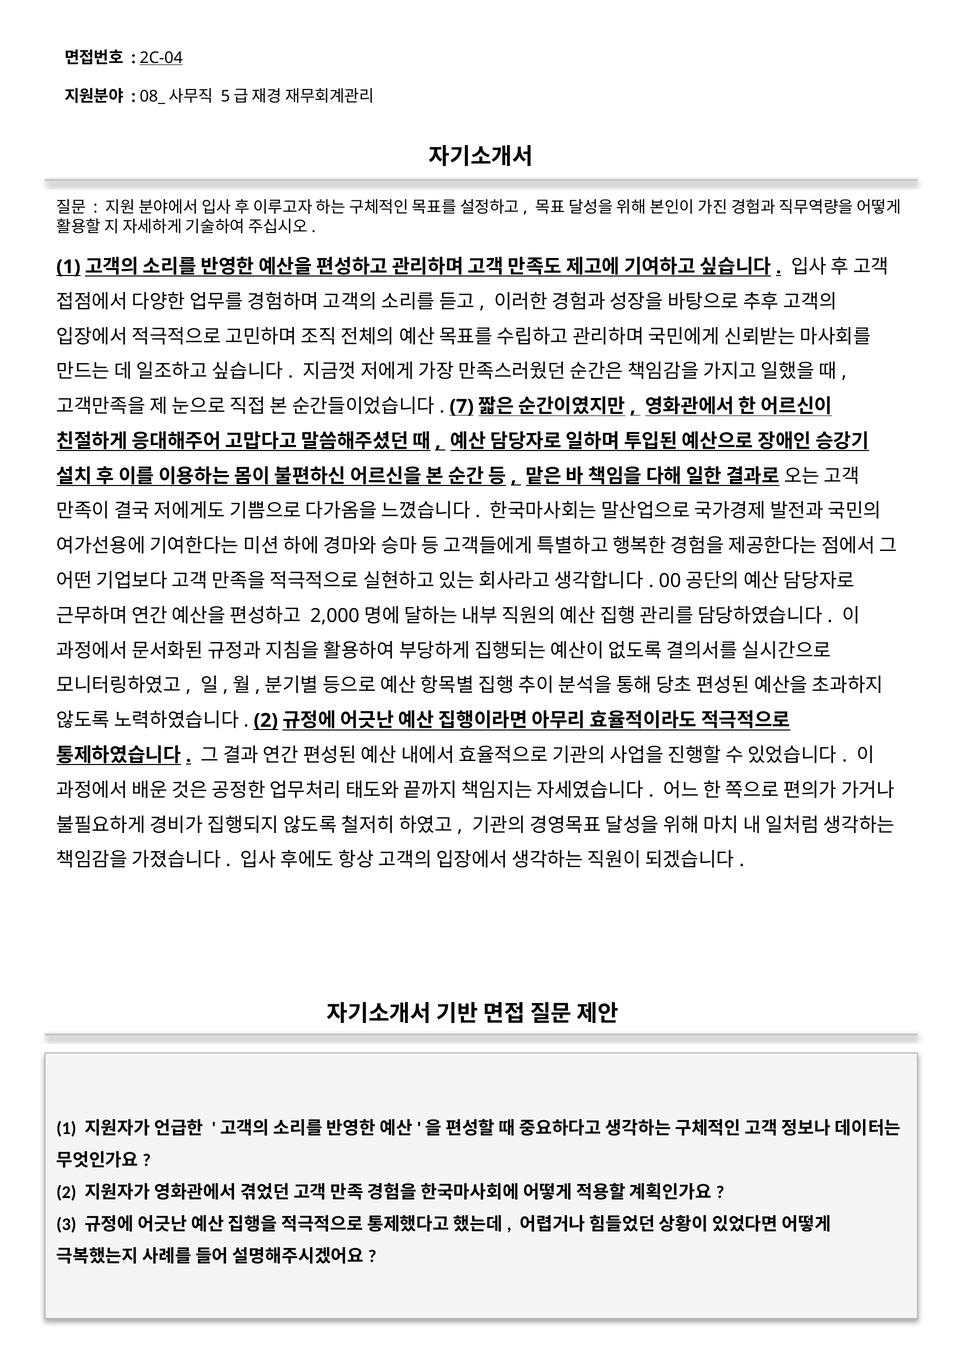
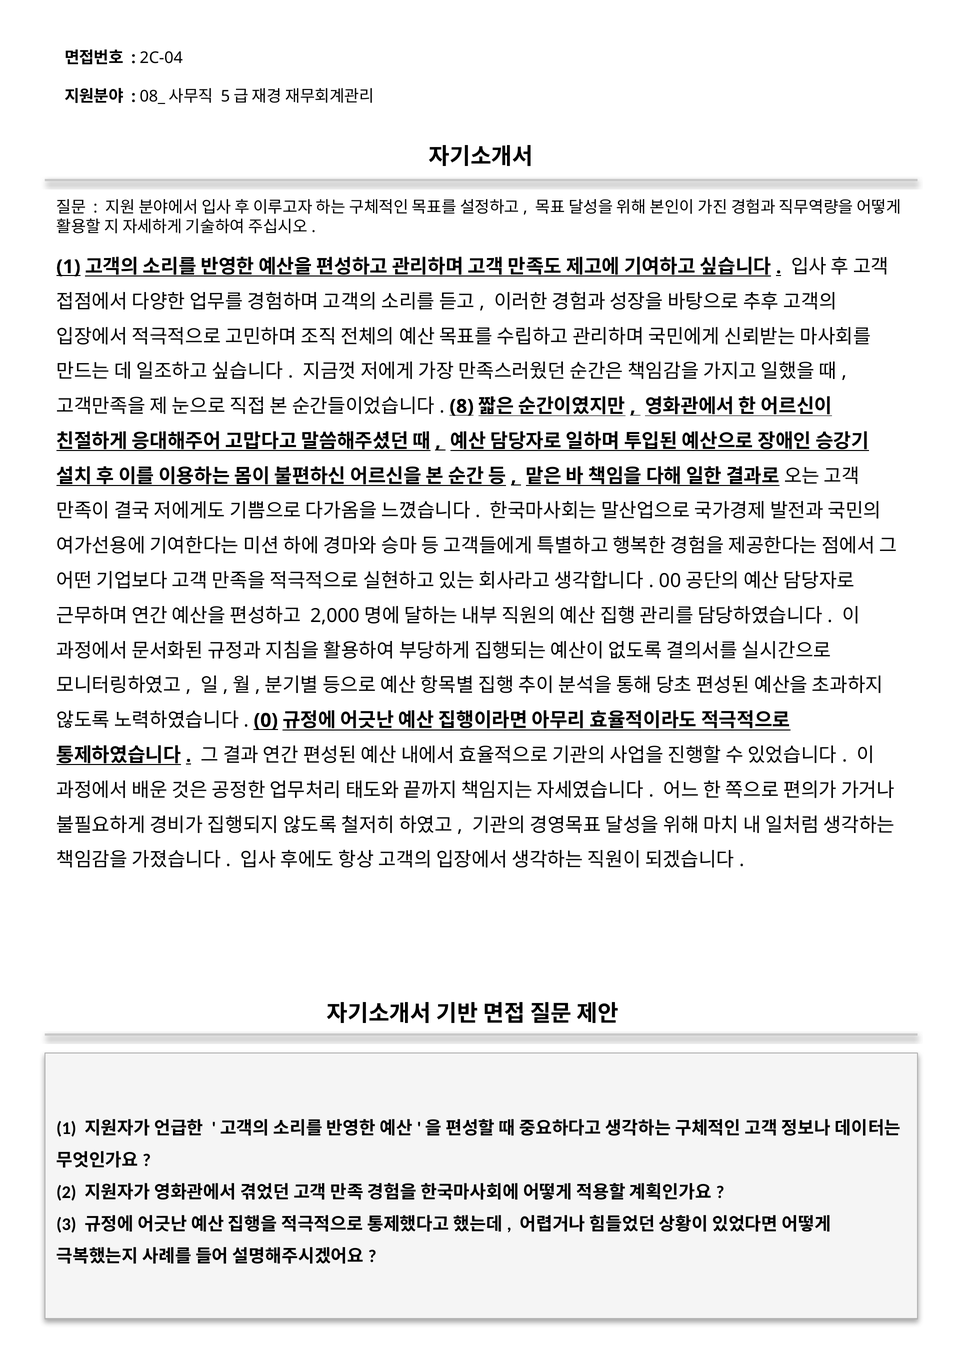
2C-04 underline: present -> none
7: 7 -> 8
2 at (266, 721): 2 -> 0
